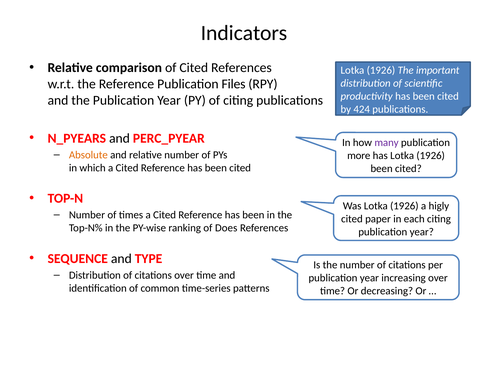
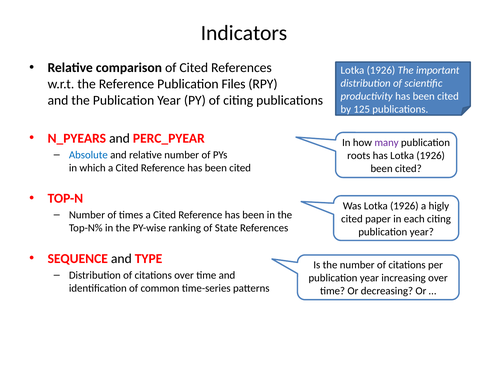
424: 424 -> 125
Absolute colour: orange -> blue
more: more -> roots
Does: Does -> State
